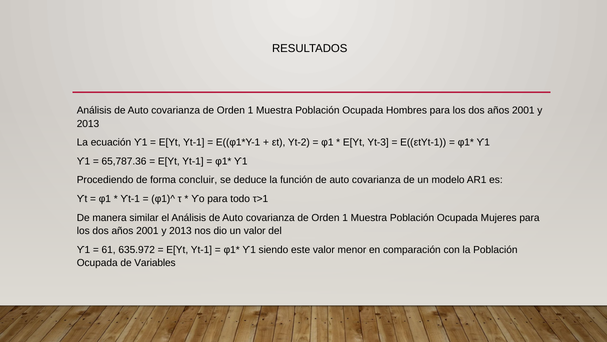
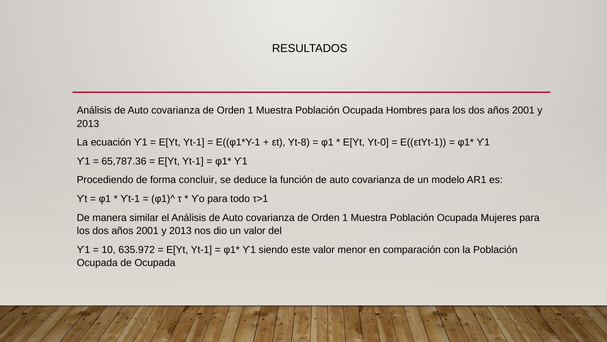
Yt-2: Yt-2 -> Yt-8
Yt-3: Yt-3 -> Yt-0
61: 61 -> 10
de Variables: Variables -> Ocupada
